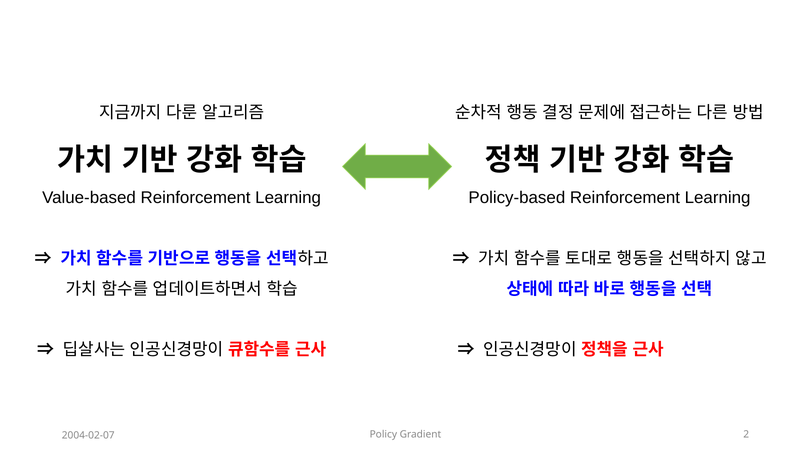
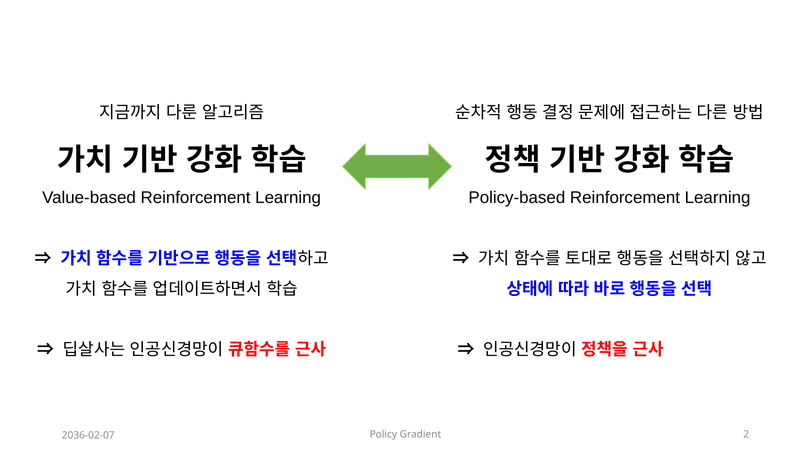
2004-02-07: 2004-02-07 -> 2036-02-07
